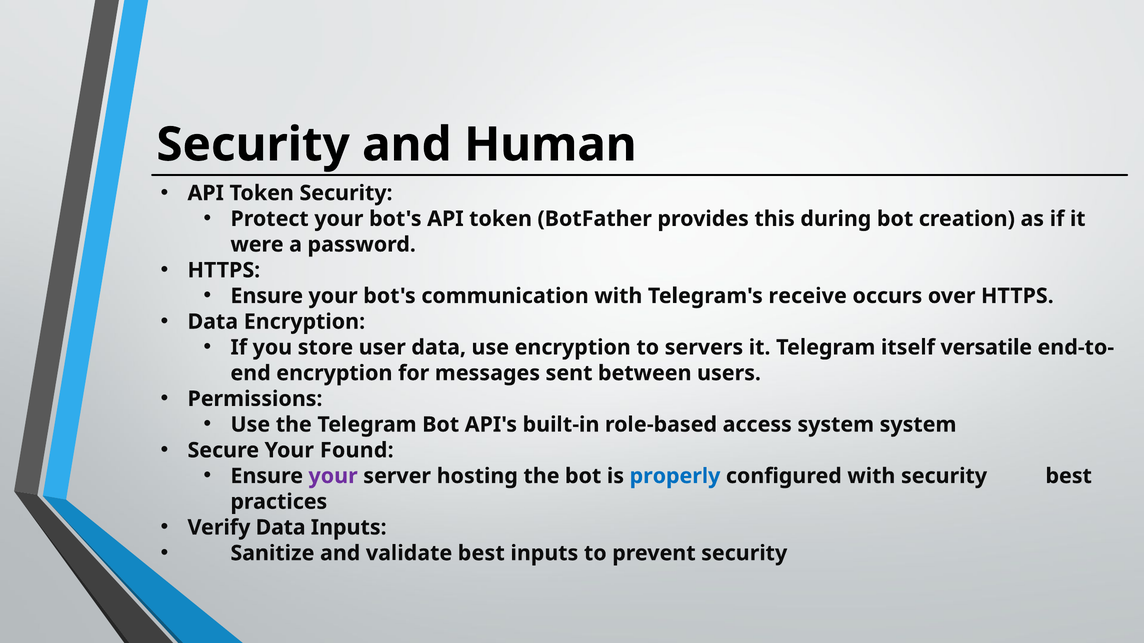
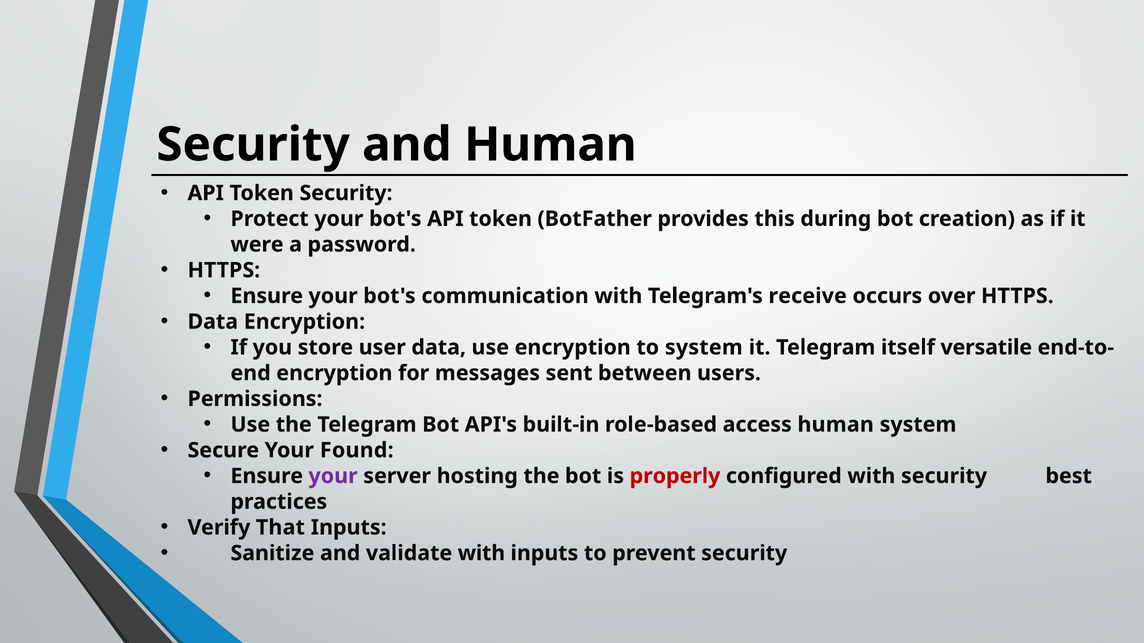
to servers: servers -> system
access system: system -> human
properly colour: blue -> red
Verify Data: Data -> That
validate best: best -> with
